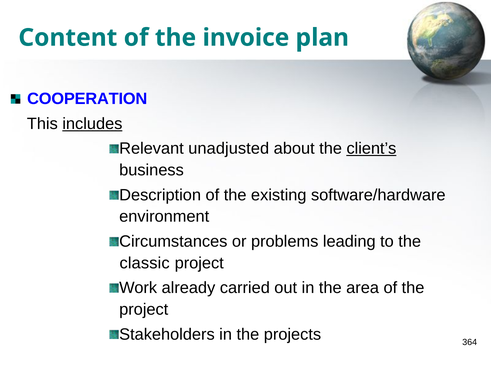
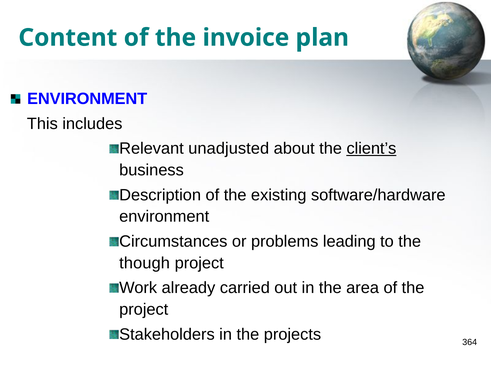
COOPERATION at (87, 99): COOPERATION -> ENVIRONMENT
includes underline: present -> none
classic: classic -> though
